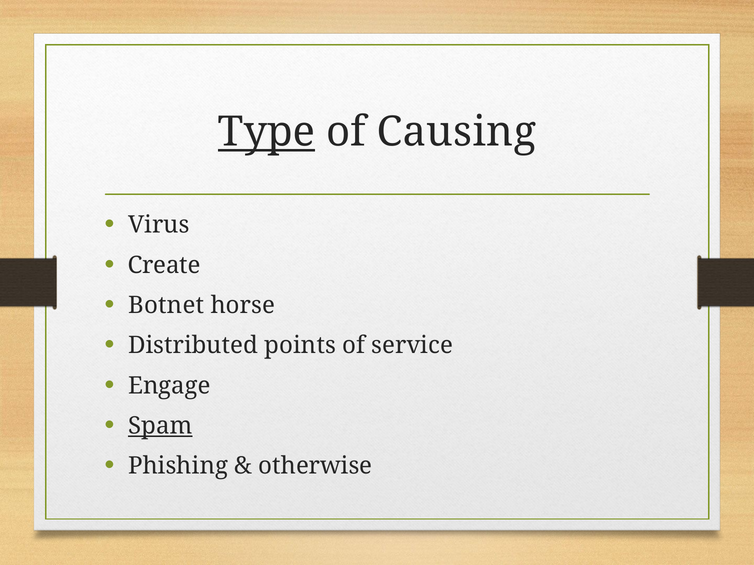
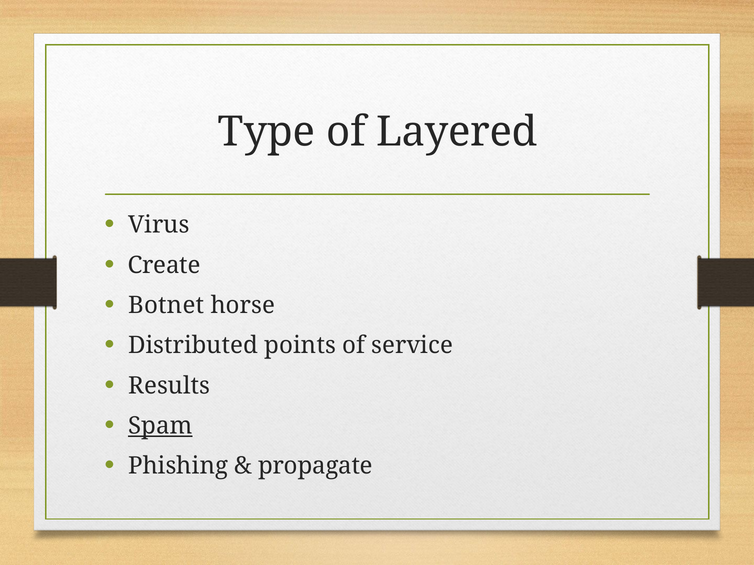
Type underline: present -> none
Causing: Causing -> Layered
Engage: Engage -> Results
otherwise: otherwise -> propagate
